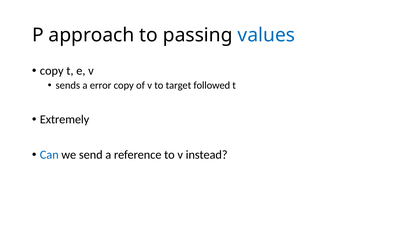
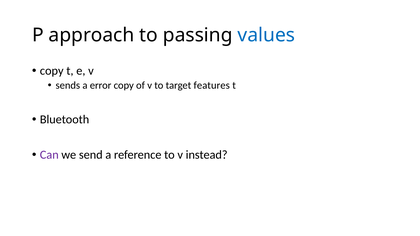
followed: followed -> features
Extremely: Extremely -> Bluetooth
Can colour: blue -> purple
